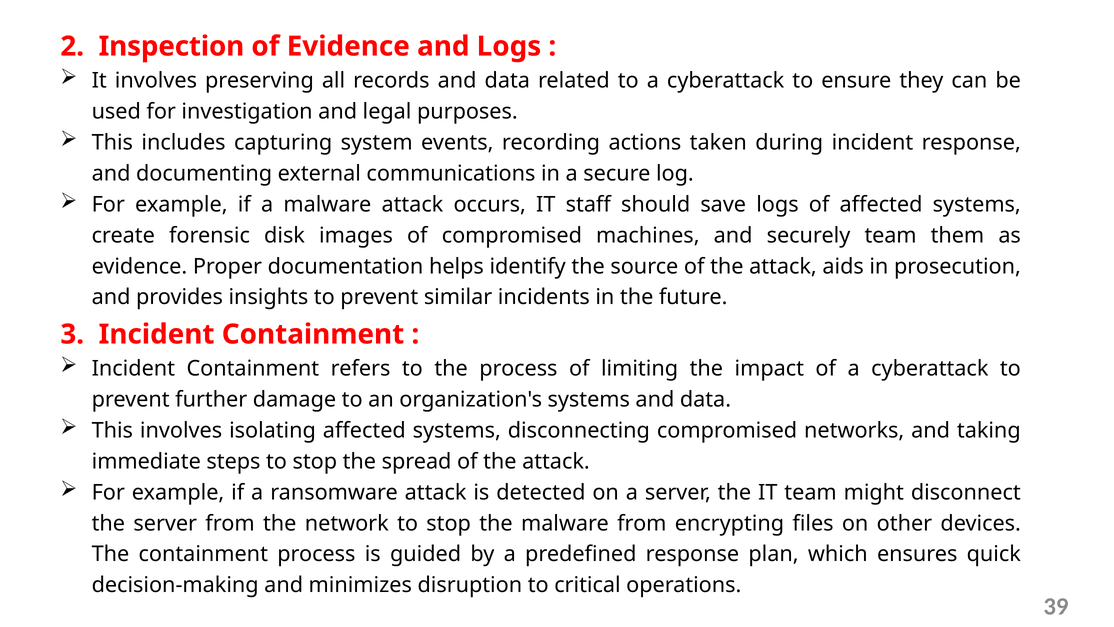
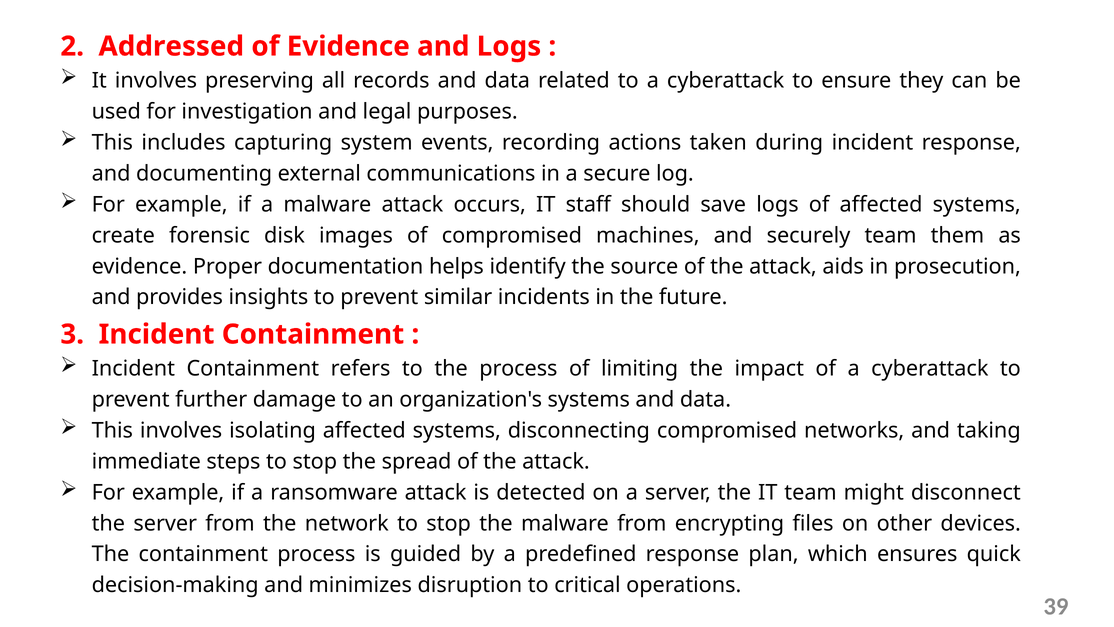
Inspection: Inspection -> Addressed
